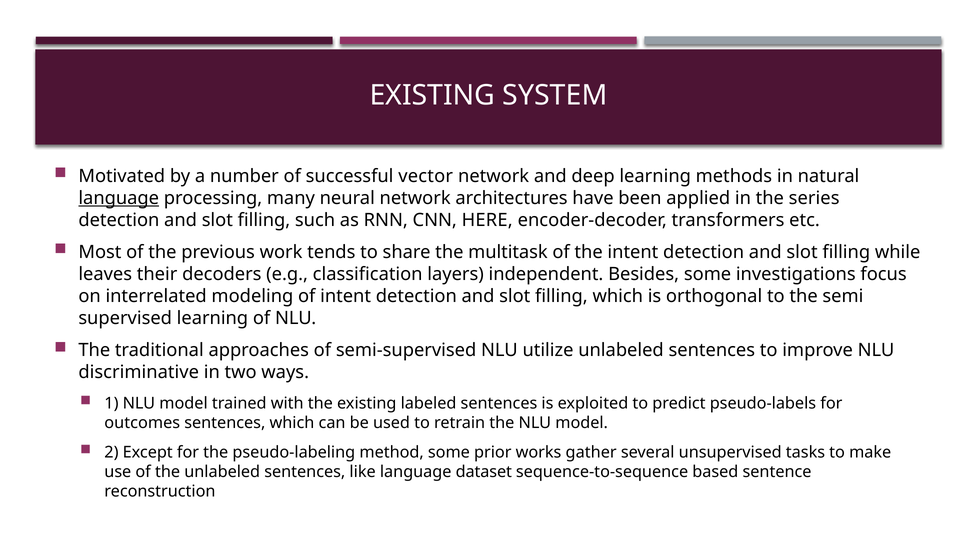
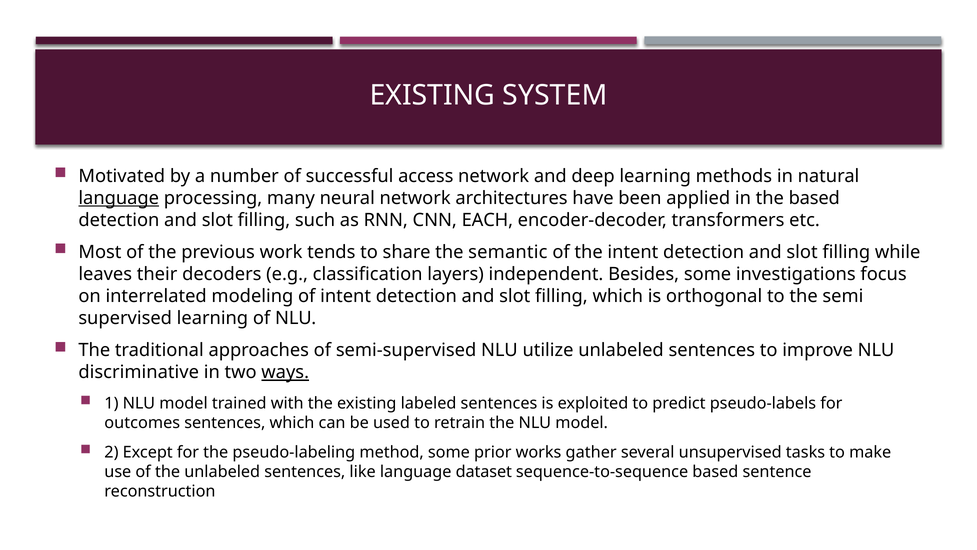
vector: vector -> access
the series: series -> based
HERE: HERE -> EACH
multitask: multitask -> semantic
ways underline: none -> present
